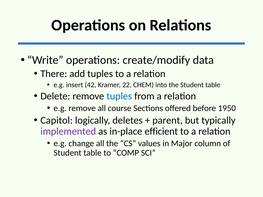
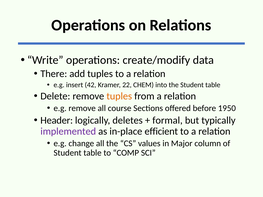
tuples at (119, 96) colour: blue -> orange
Capitol: Capitol -> Header
parent: parent -> formal
